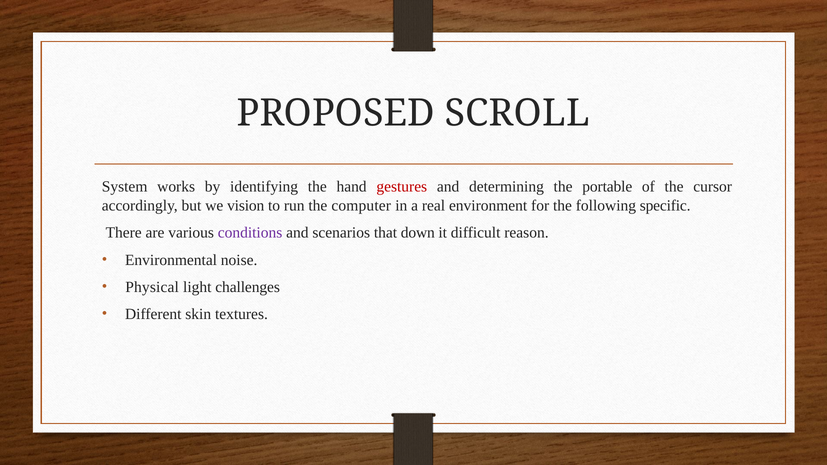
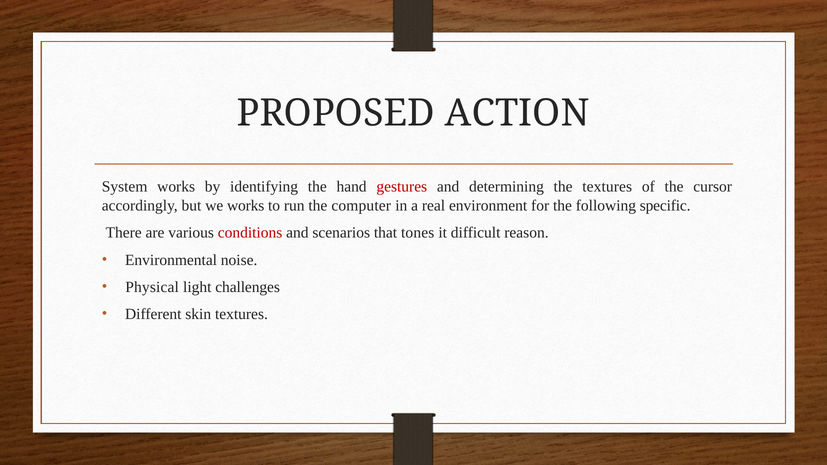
SCROLL: SCROLL -> ACTION
the portable: portable -> textures
we vision: vision -> works
conditions colour: purple -> red
down: down -> tones
